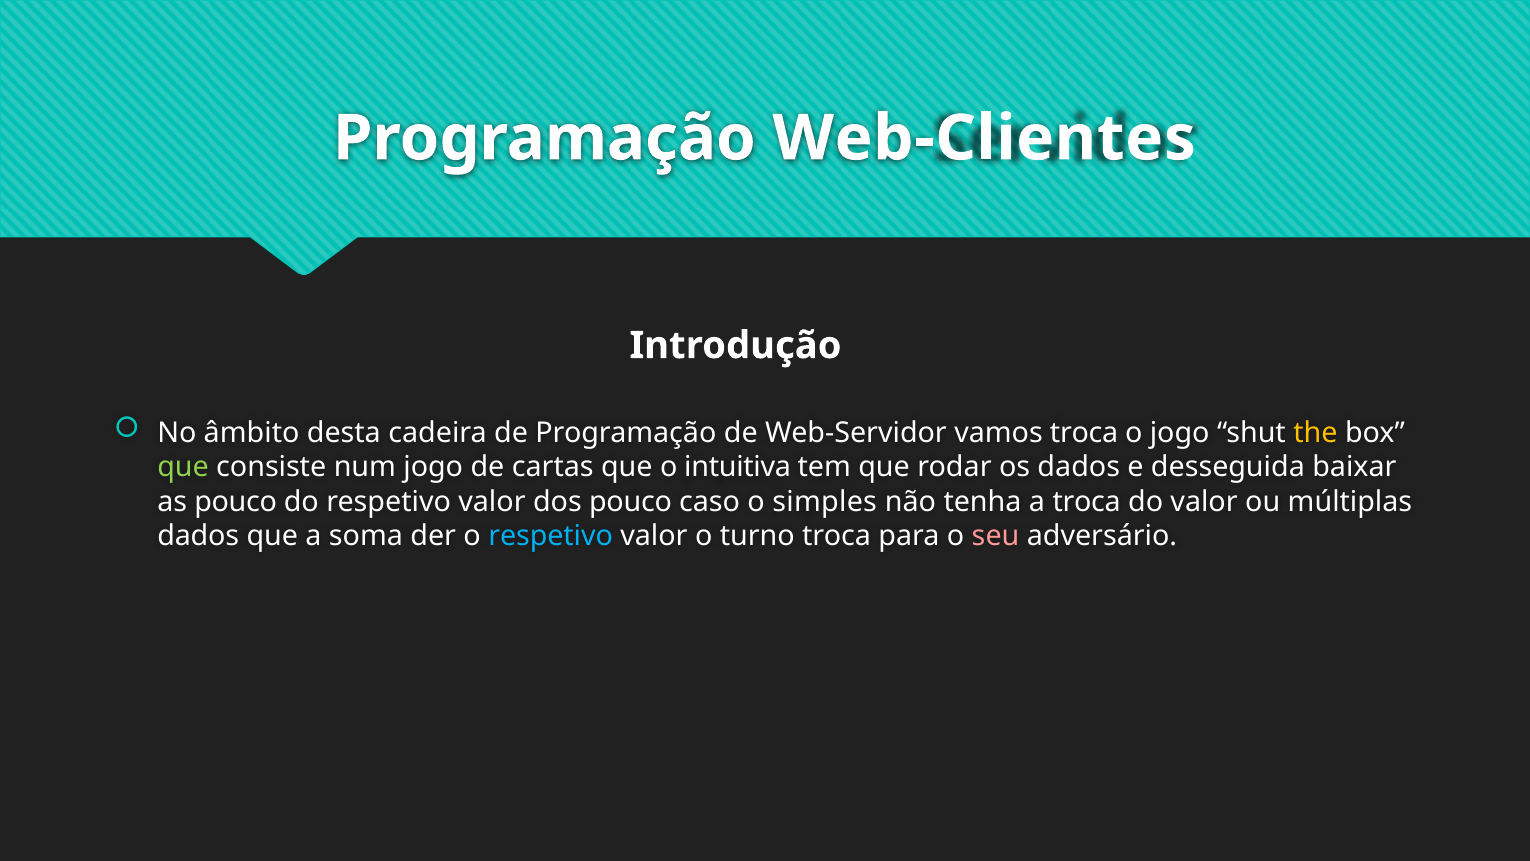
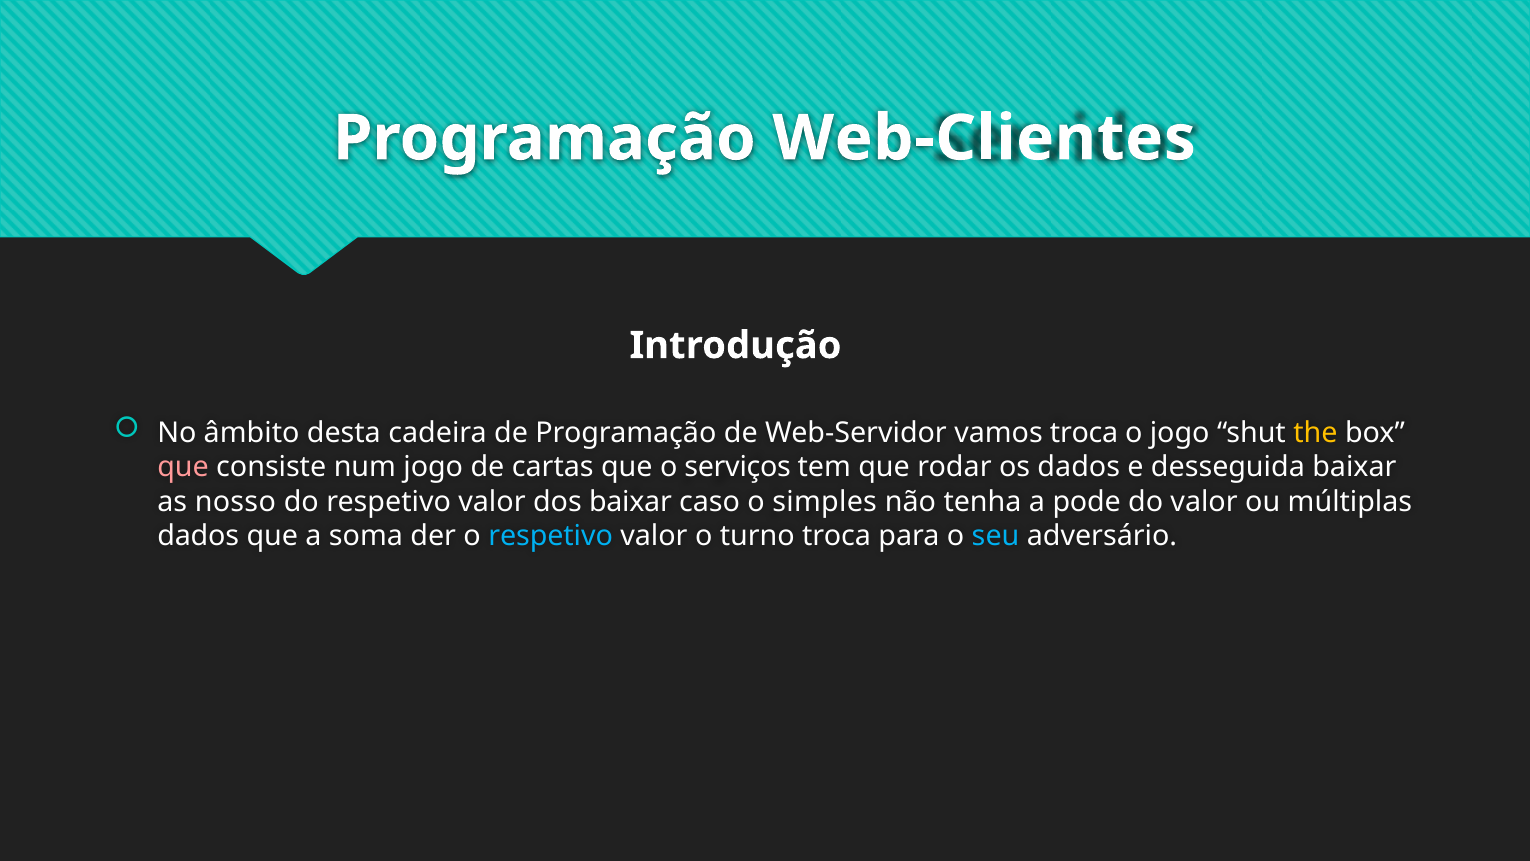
que at (183, 467) colour: light green -> pink
intuitiva: intuitiva -> serviços
as pouco: pouco -> nosso
dos pouco: pouco -> baixar
a troca: troca -> pode
seu colour: pink -> light blue
